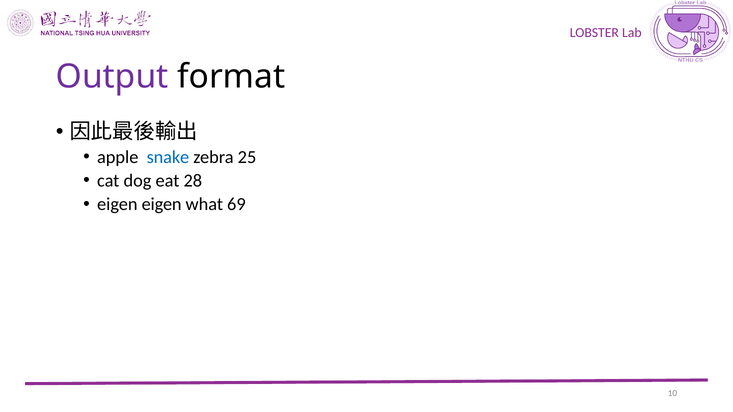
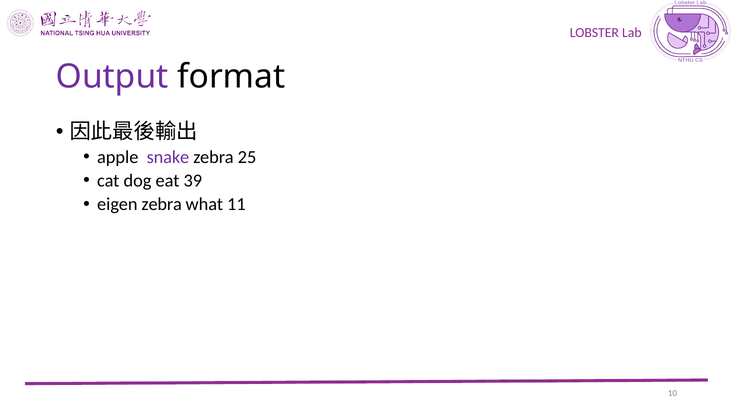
snake colour: blue -> purple
28: 28 -> 39
eigen eigen: eigen -> zebra
69: 69 -> 11
